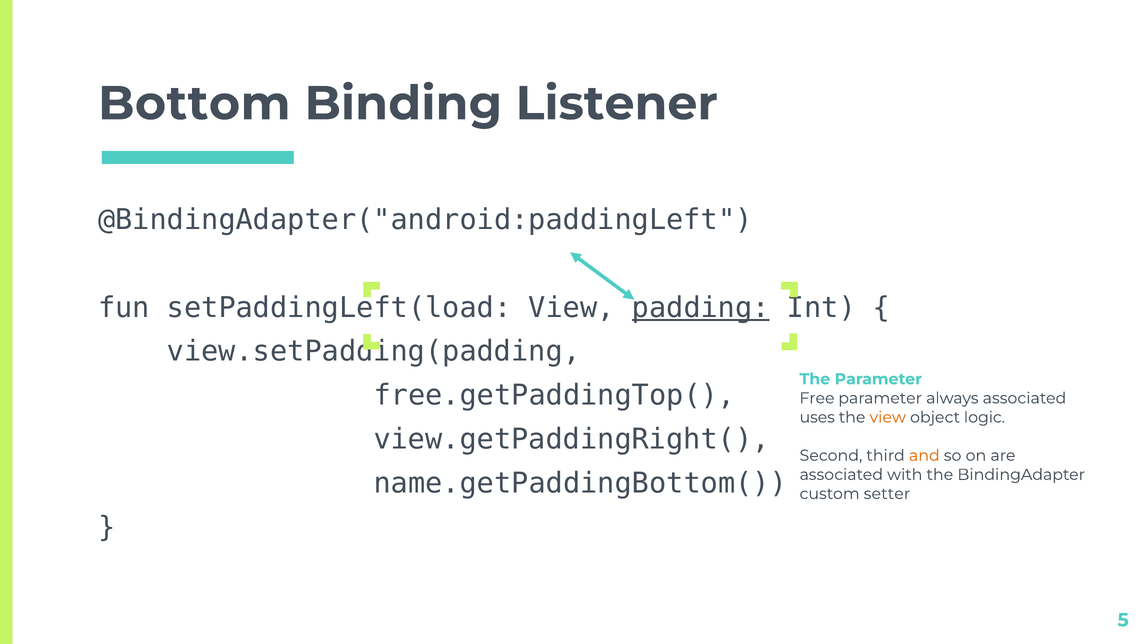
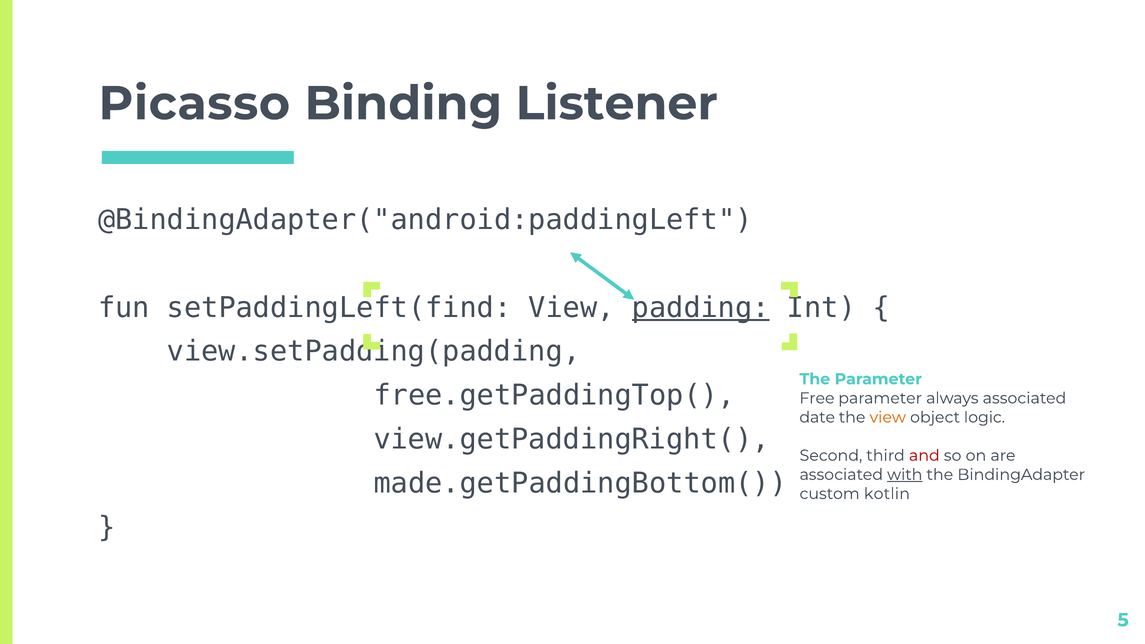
Bottom: Bottom -> Picasso
setPaddingLeft(load: setPaddingLeft(load -> setPaddingLeft(find
uses: uses -> date
and colour: orange -> red
name.getPaddingBottom(: name.getPaddingBottom( -> made.getPaddingBottom(
with underline: none -> present
setter: setter -> kotlin
